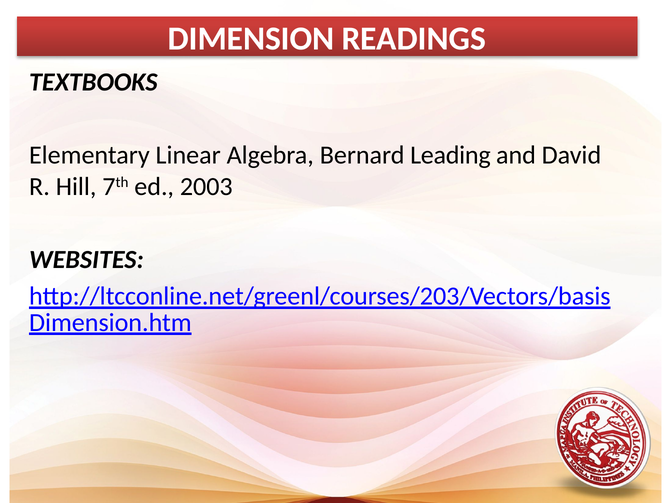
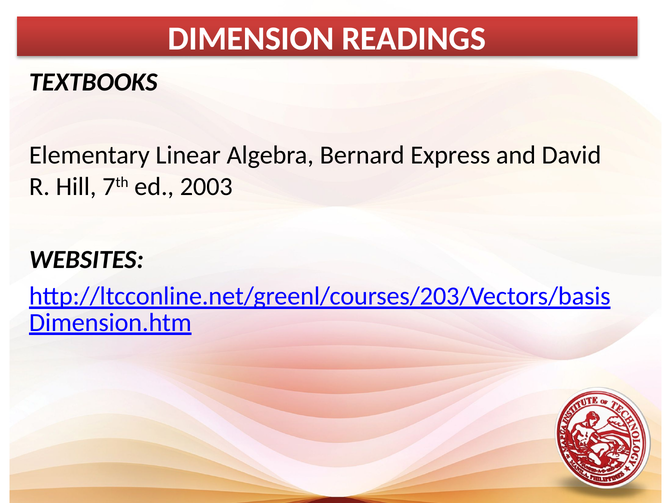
Leading: Leading -> Express
